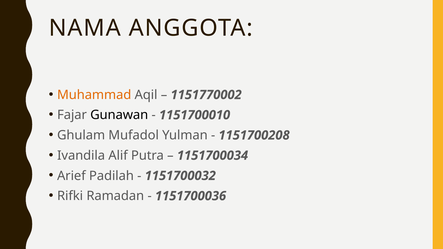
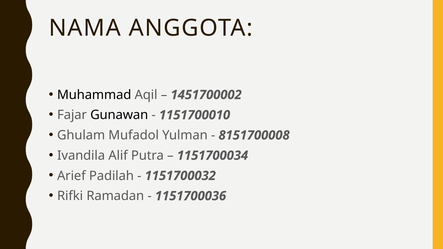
Muhammad colour: orange -> black
1151770002: 1151770002 -> 1451700002
1151700208: 1151700208 -> 8151700008
